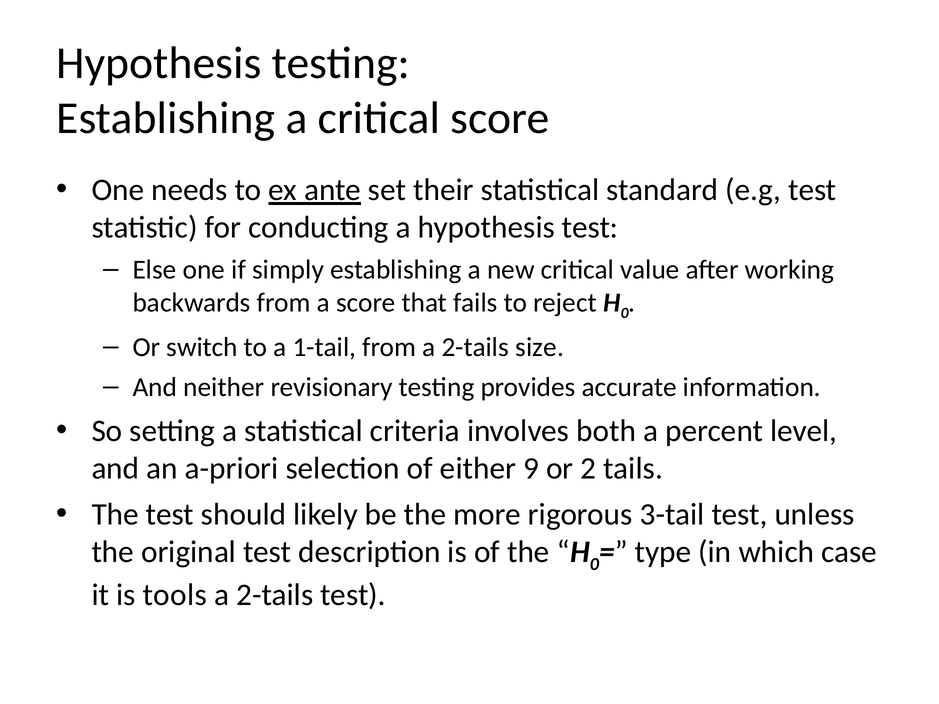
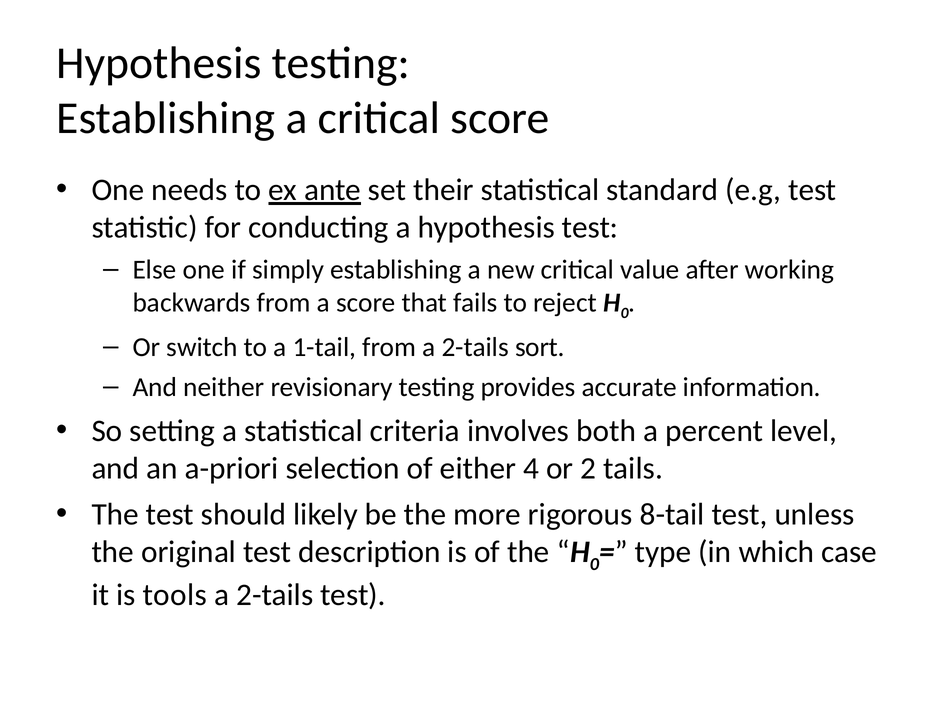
size: size -> sort
9: 9 -> 4
3-tail: 3-tail -> 8-tail
